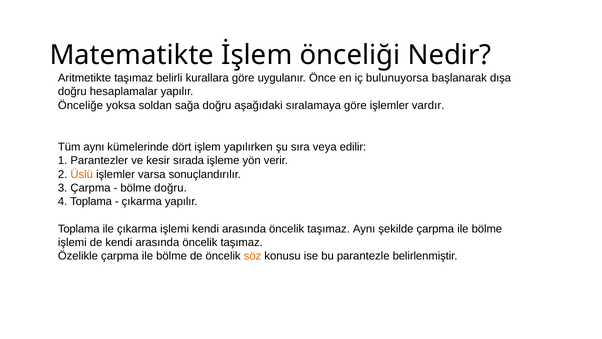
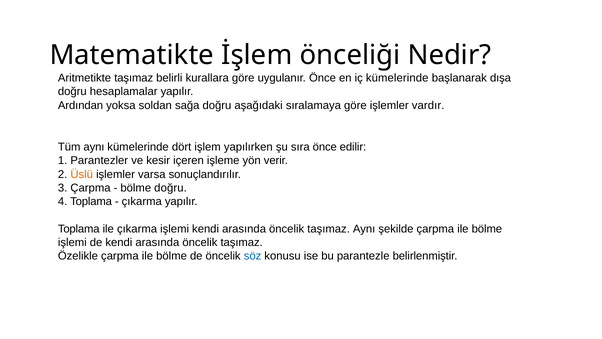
iç bulunuyorsa: bulunuyorsa -> kümelerinde
Önceliğe: Önceliğe -> Ardından
sıra veya: veya -> önce
sırada: sırada -> içeren
söz colour: orange -> blue
